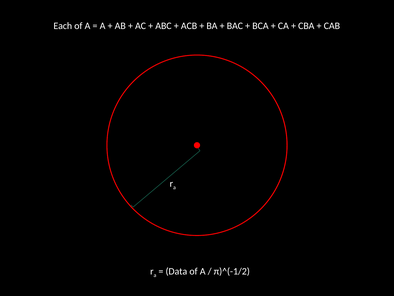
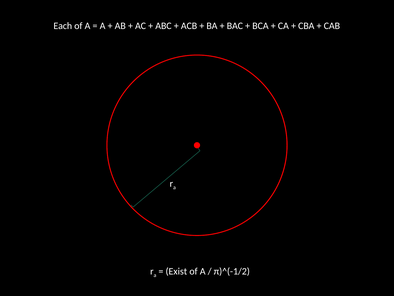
Data: Data -> Exist
